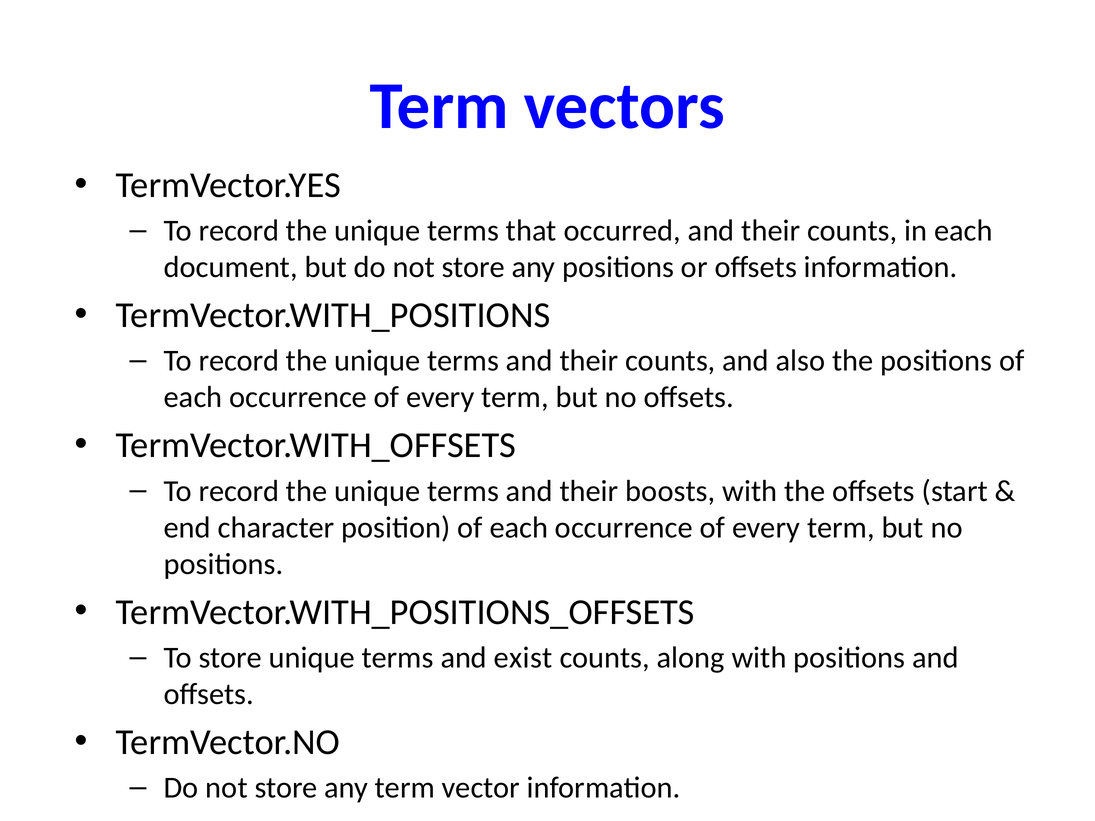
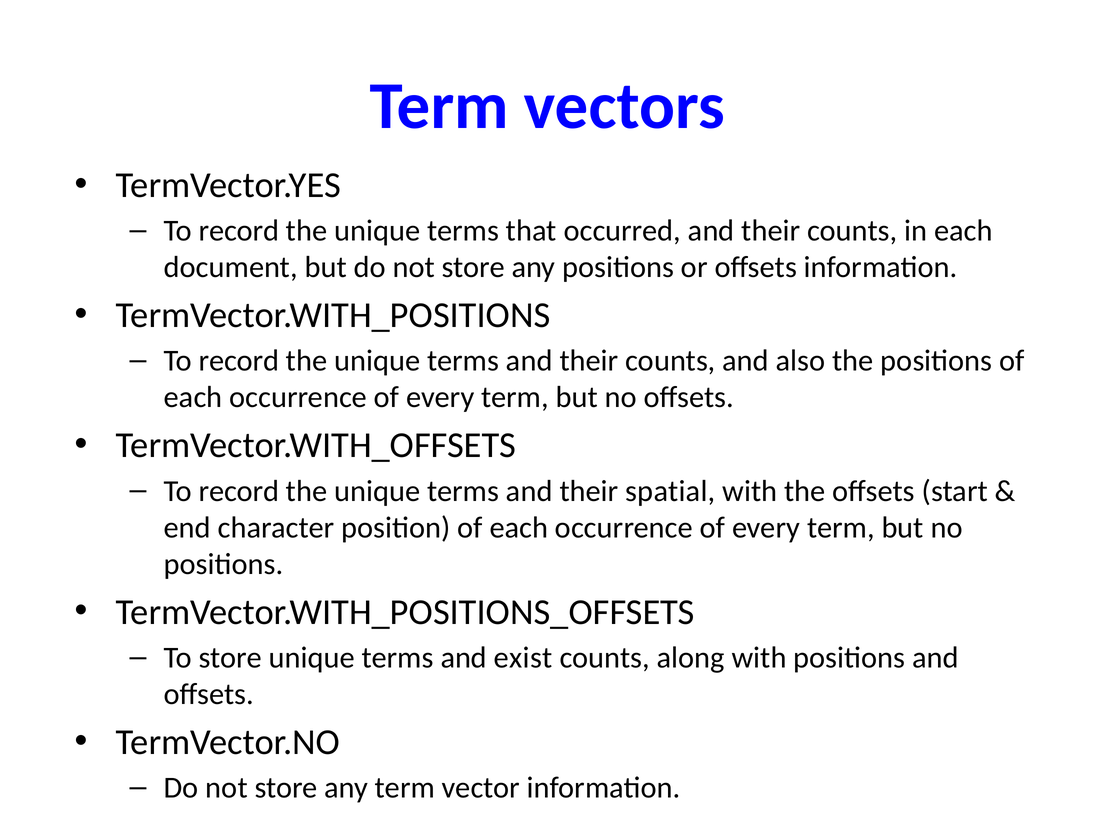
boosts: boosts -> spatial
